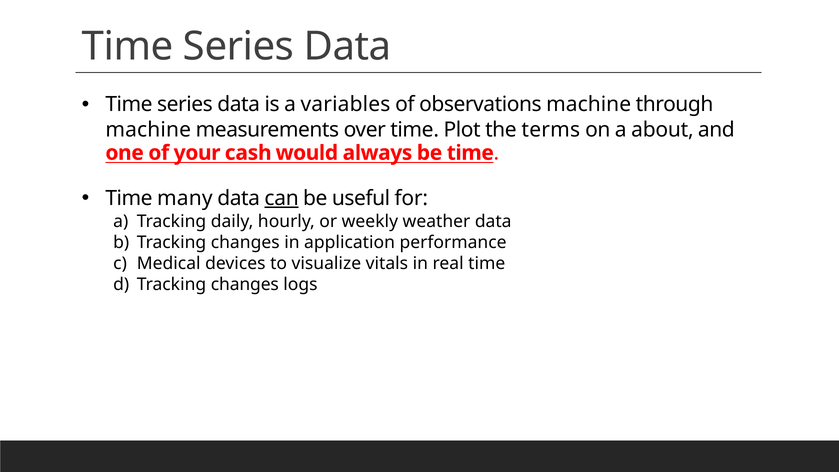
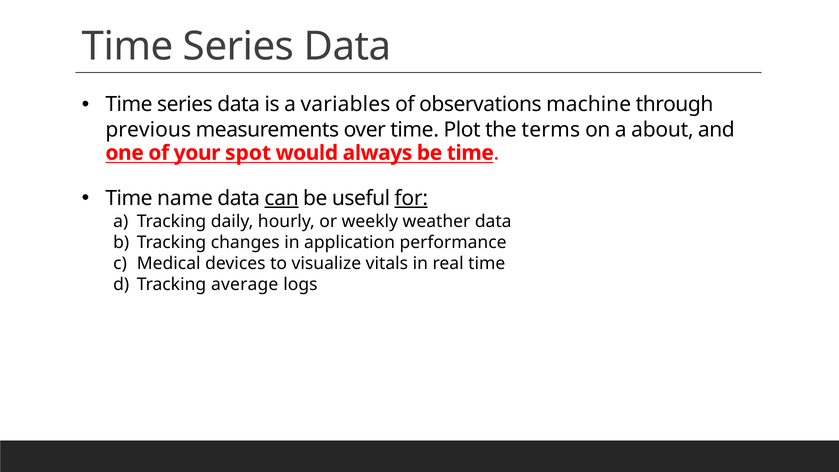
machine at (148, 130): machine -> previous
cash: cash -> spot
many: many -> name
for underline: none -> present
changes at (245, 284): changes -> average
